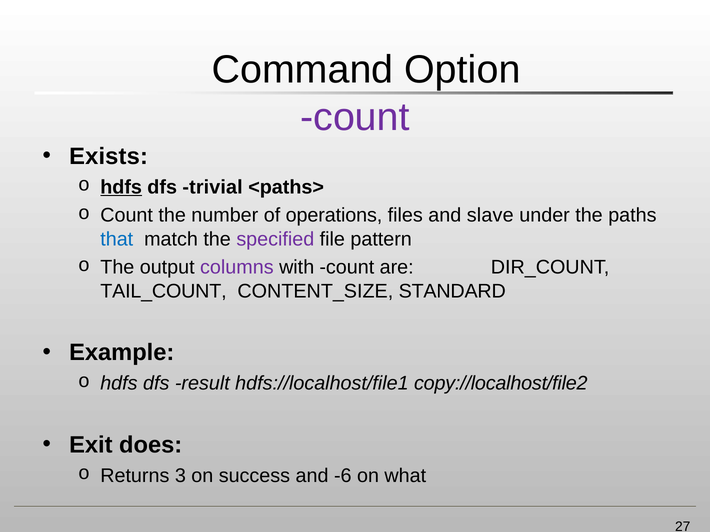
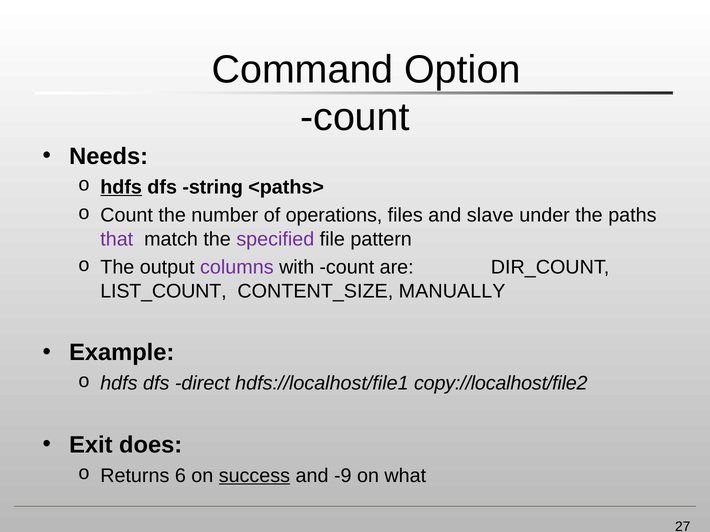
count at (355, 117) colour: purple -> black
Exists: Exists -> Needs
trivial: trivial -> string
that colour: blue -> purple
TAIL_COUNT: TAIL_COUNT -> LIST_COUNT
STANDARD: STANDARD -> MANUALLY
result: result -> direct
3: 3 -> 6
success underline: none -> present
-6: -6 -> -9
